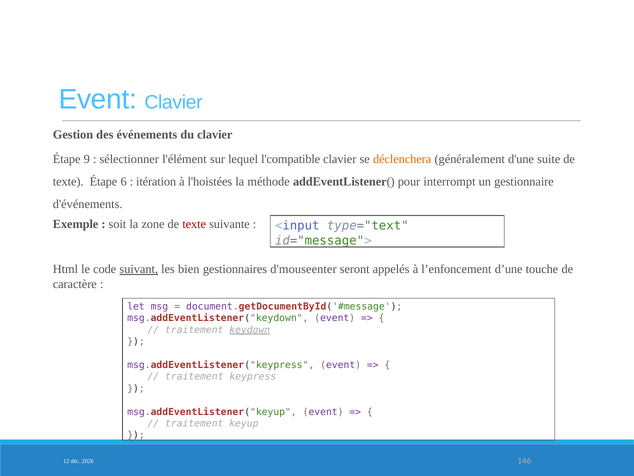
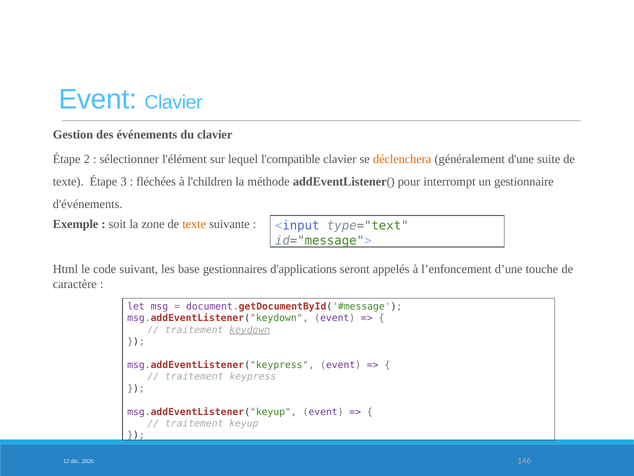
9: 9 -> 2
6: 6 -> 3
itération: itération -> fléchées
l'hoistées: l'hoistées -> l'children
texte at (194, 224) colour: red -> orange
suivant underline: present -> none
bien: bien -> base
d'mouseenter: d'mouseenter -> d'applications
